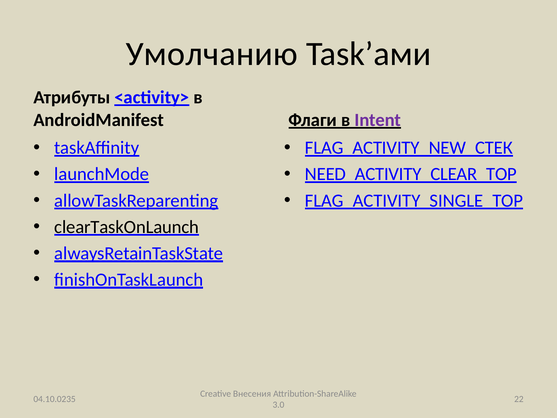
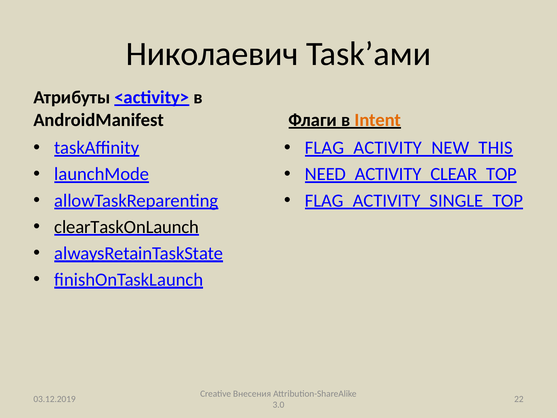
Умолчанию: Умолчанию -> Николаевич
Intent colour: purple -> orange
FLAG_ACTIVITY_NEW_СТЕК: FLAG_ACTIVITY_NEW_СТЕК -> FLAG_ACTIVITY_NEW_THIS
04.10.0235: 04.10.0235 -> 03.12.2019
